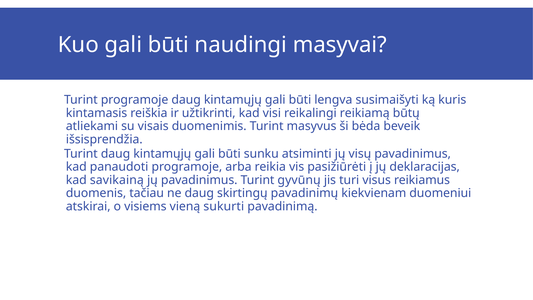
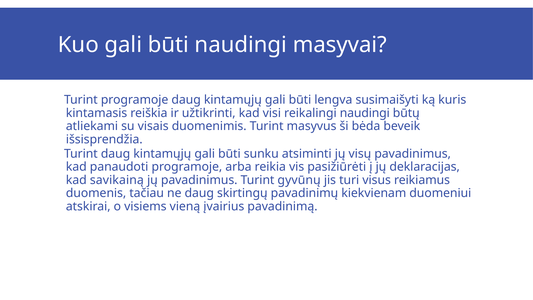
reikalingi reikiamą: reikiamą -> naudingi
sukurti: sukurti -> įvairius
